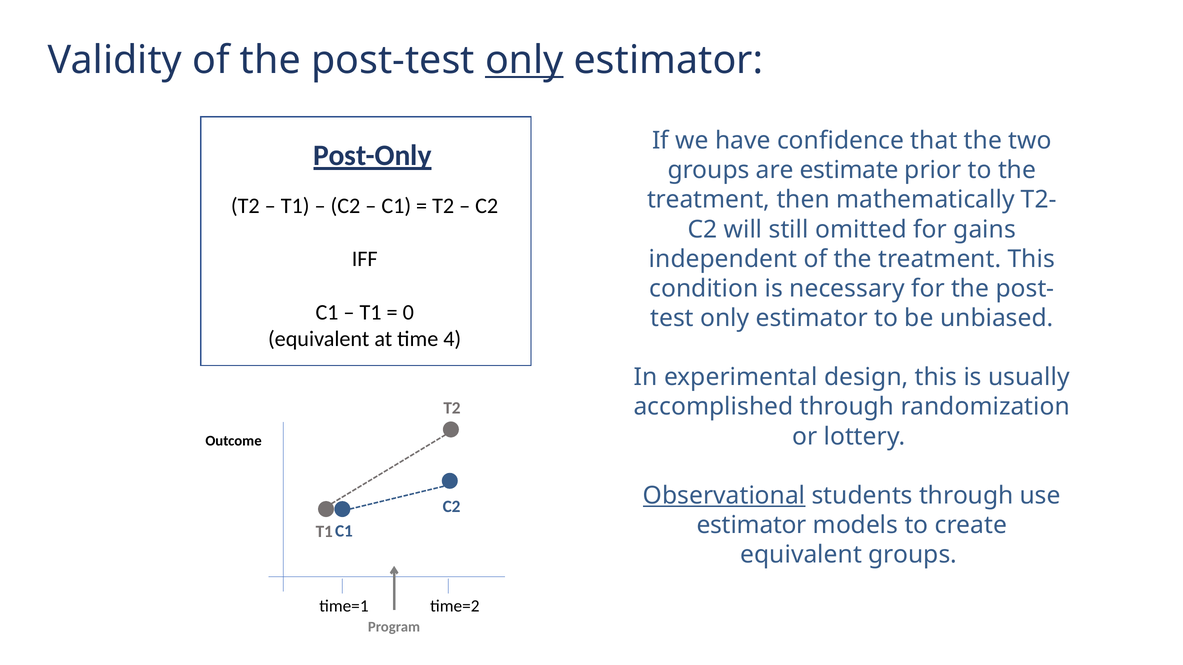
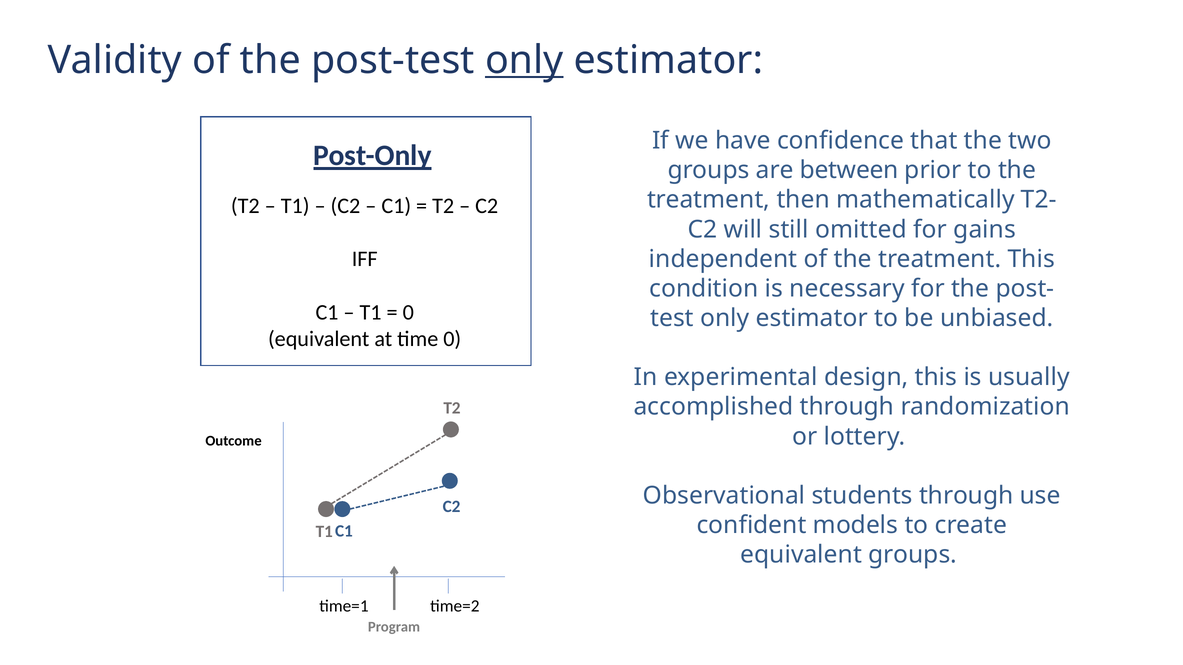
estimate: estimate -> between
time 4: 4 -> 0
Observational underline: present -> none
estimator at (752, 525): estimator -> confident
